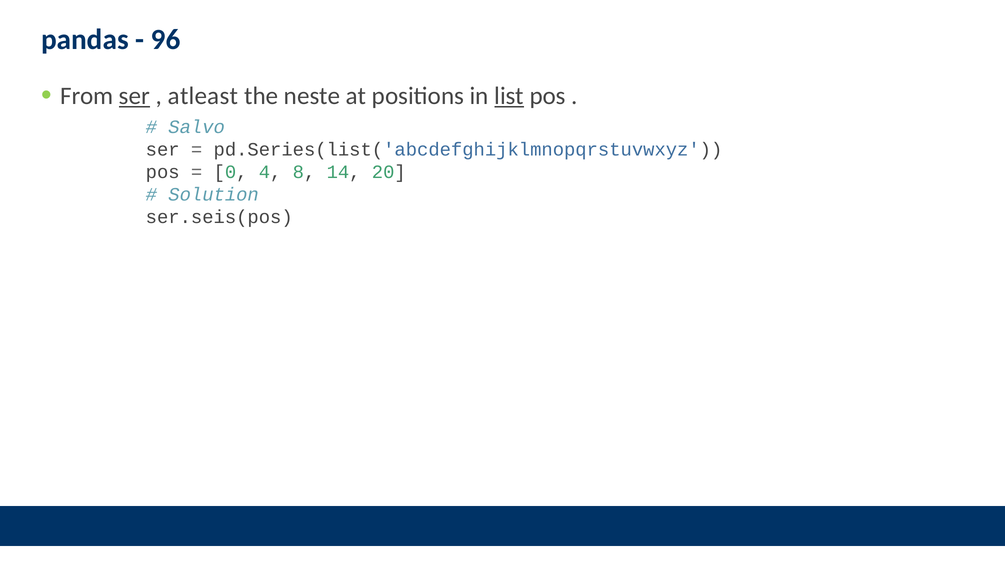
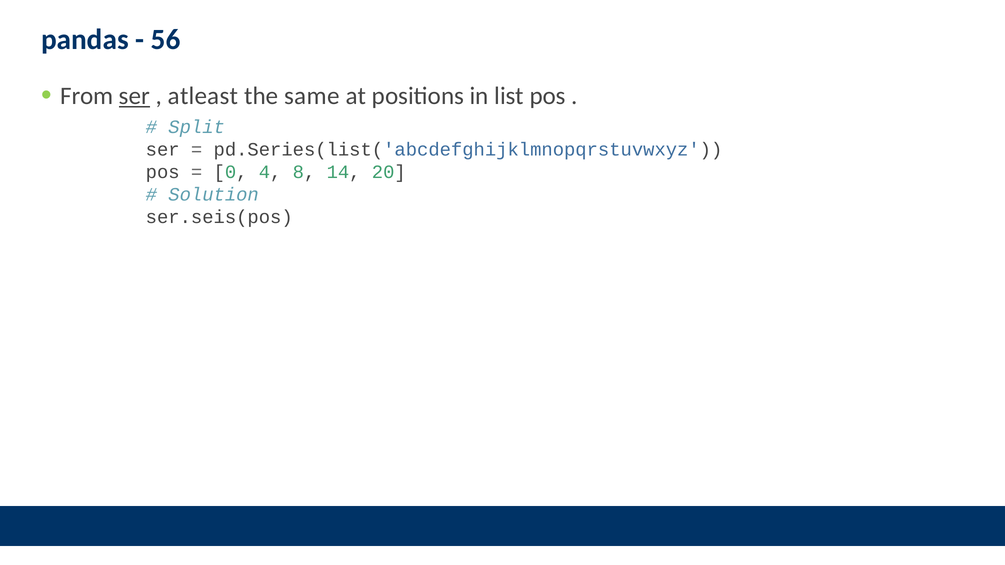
96: 96 -> 56
neste: neste -> same
list underline: present -> none
Salvo: Salvo -> Split
